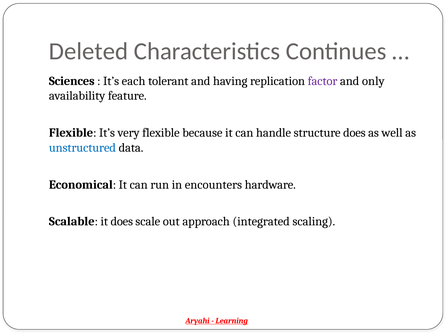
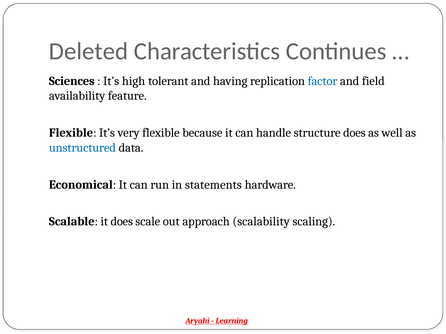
each: each -> high
factor colour: purple -> blue
only: only -> field
encounters: encounters -> statements
integrated: integrated -> scalability
